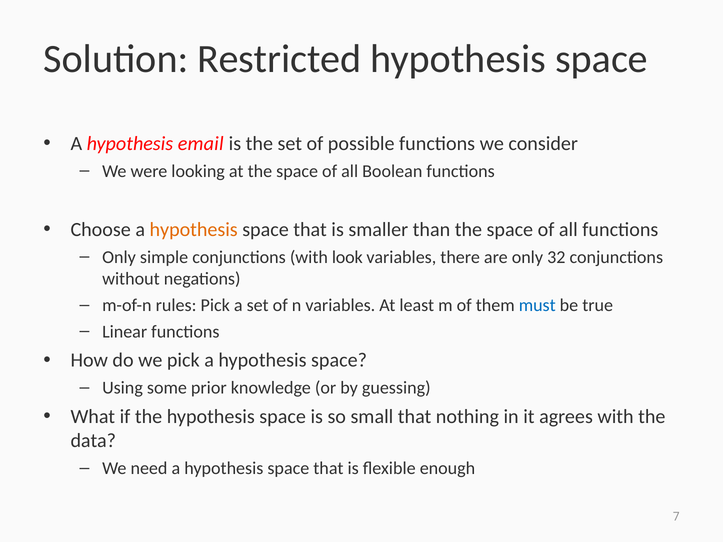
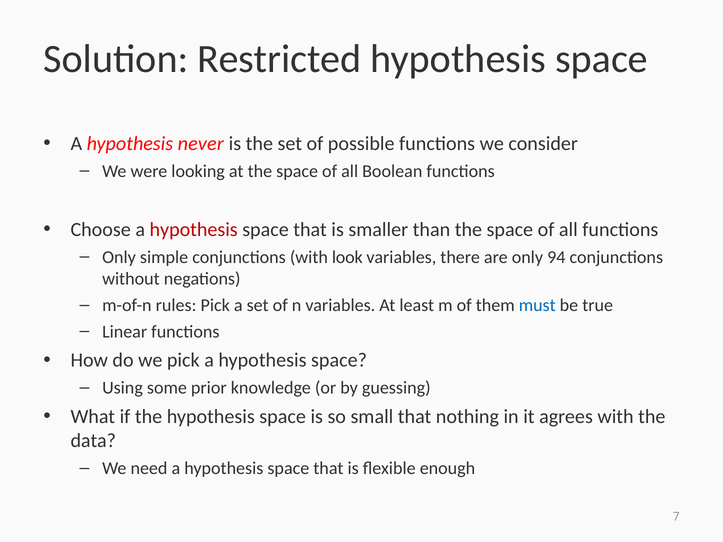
email: email -> never
hypothesis at (194, 230) colour: orange -> red
32: 32 -> 94
